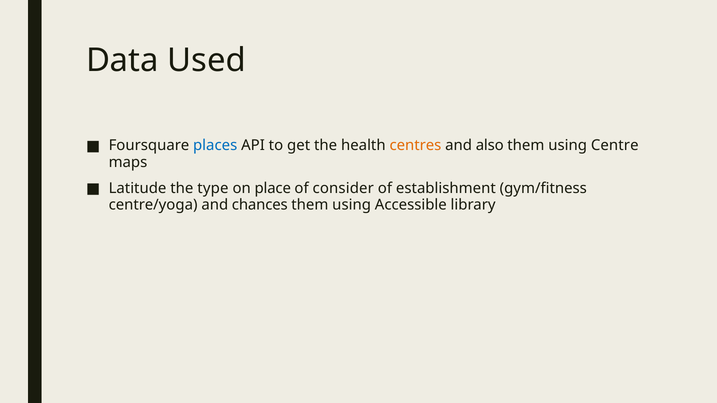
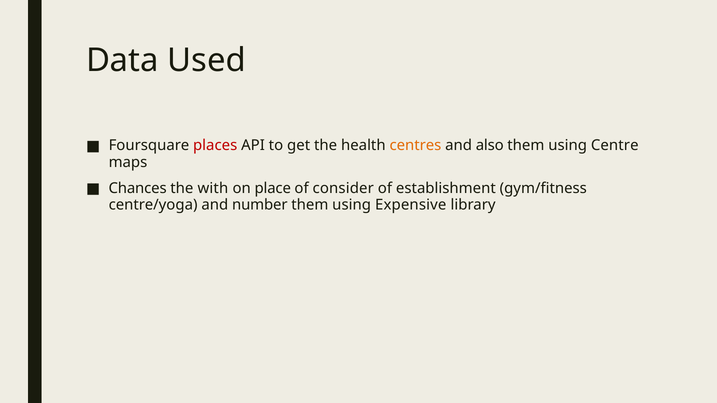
places colour: blue -> red
Latitude: Latitude -> Chances
type: type -> with
chances: chances -> number
Accessible: Accessible -> Expensive
